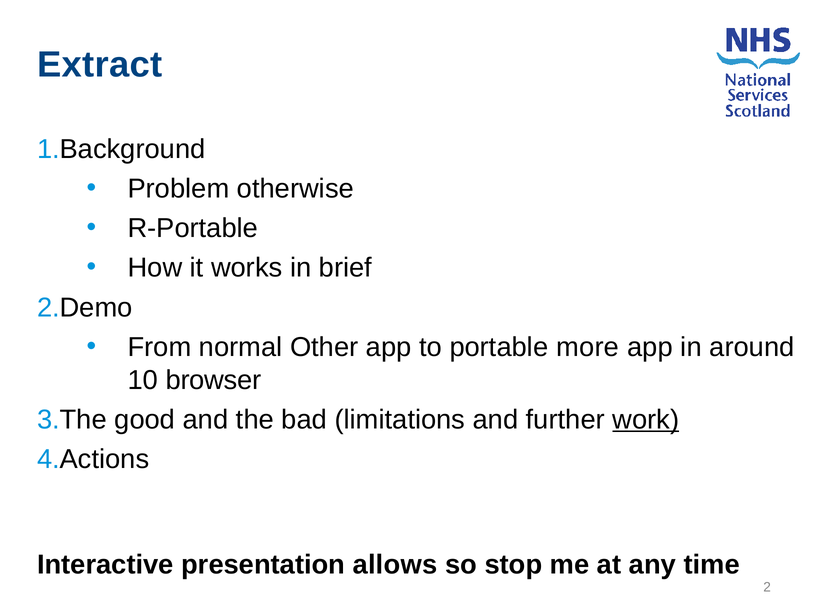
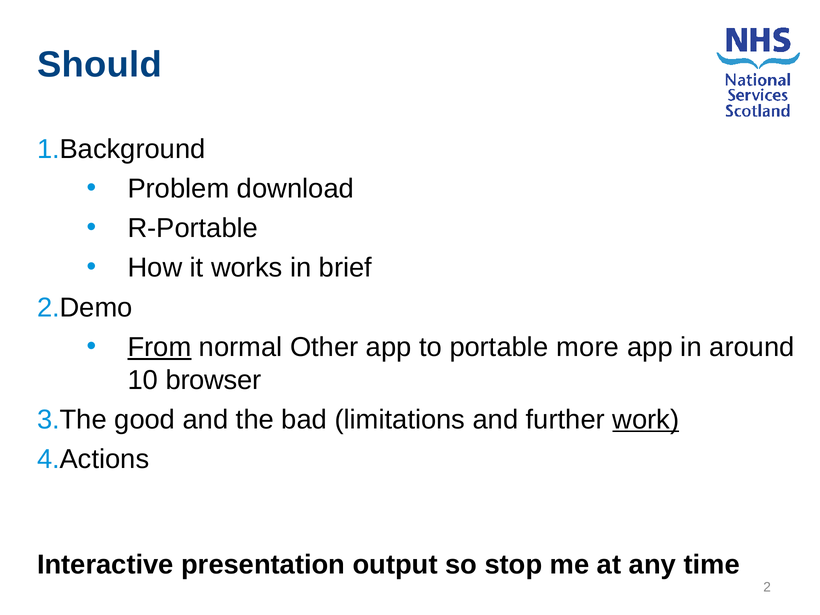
Extract: Extract -> Should
otherwise: otherwise -> download
From underline: none -> present
allows: allows -> output
